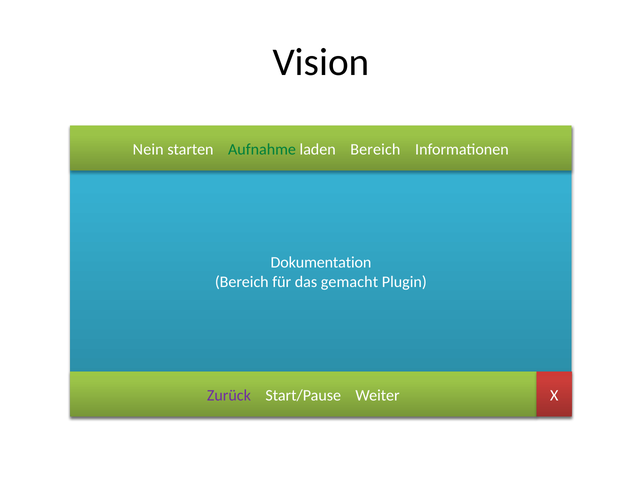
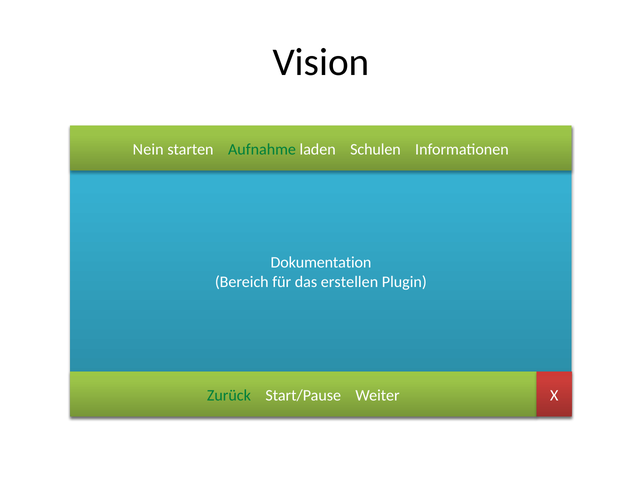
laden Bereich: Bereich -> Schulen
gemacht: gemacht -> erstellen
Zurück colour: purple -> green
